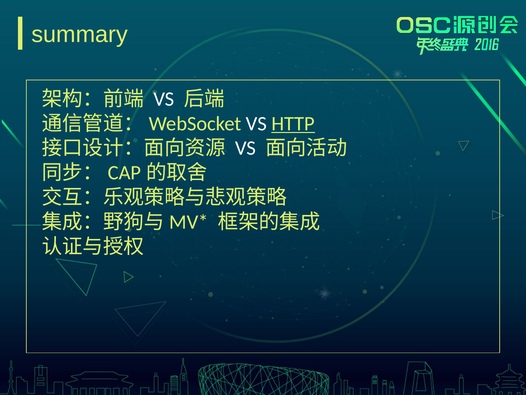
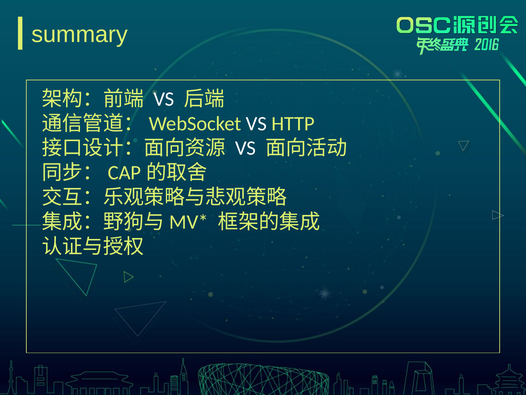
HTTP underline: present -> none
